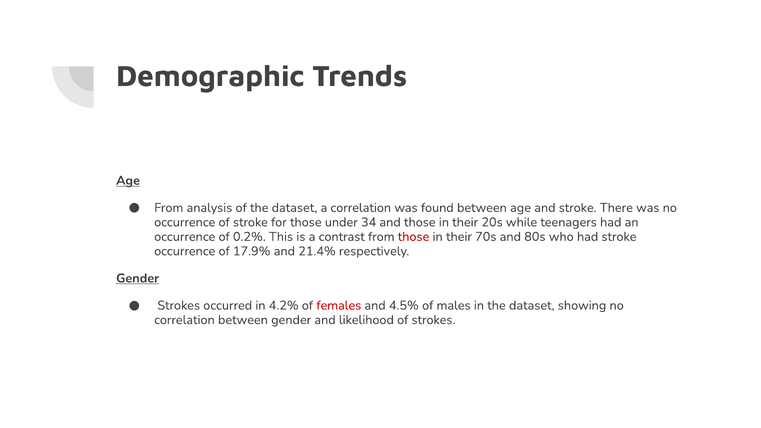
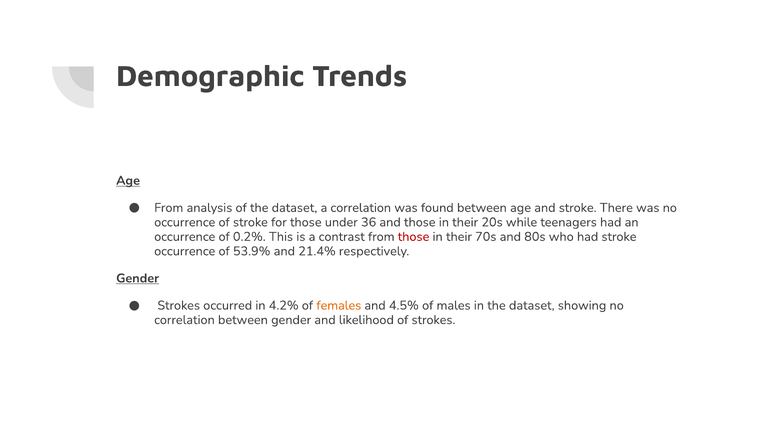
34: 34 -> 36
17.9%: 17.9% -> 53.9%
females colour: red -> orange
